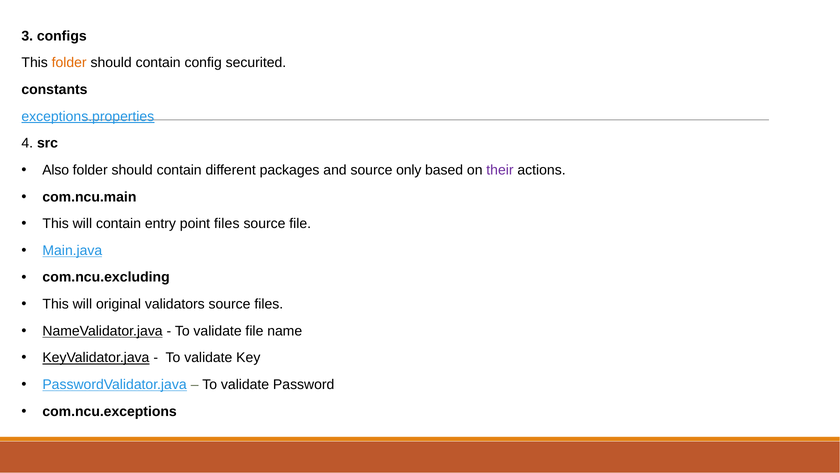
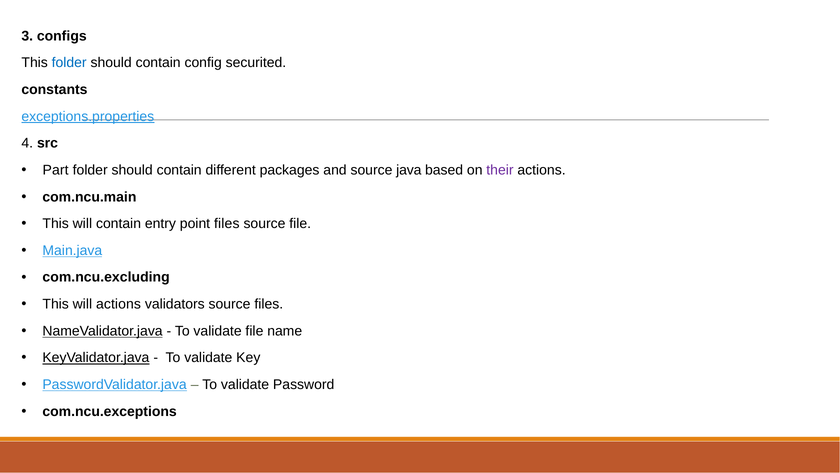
folder at (69, 63) colour: orange -> blue
Also: Also -> Part
only: only -> java
will original: original -> actions
